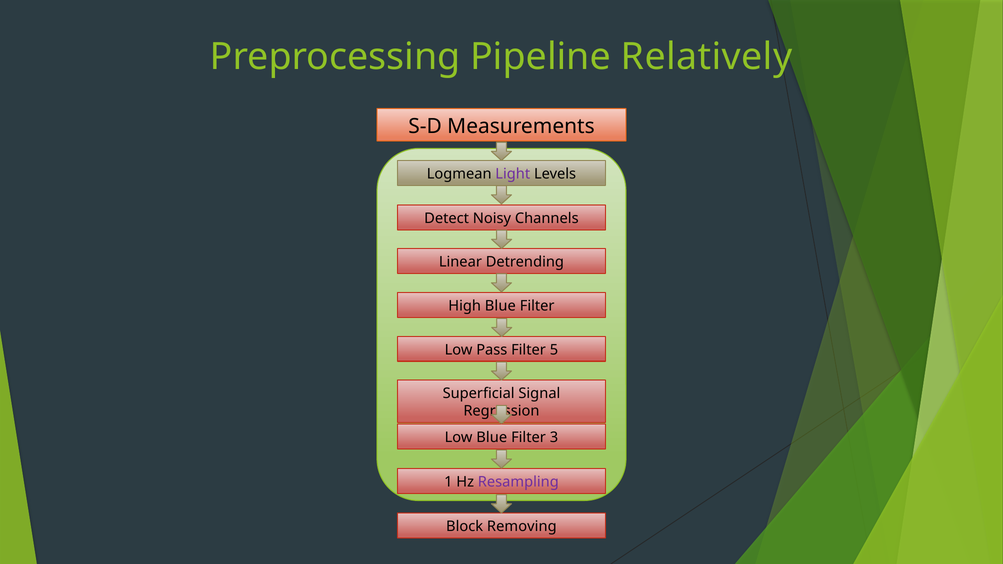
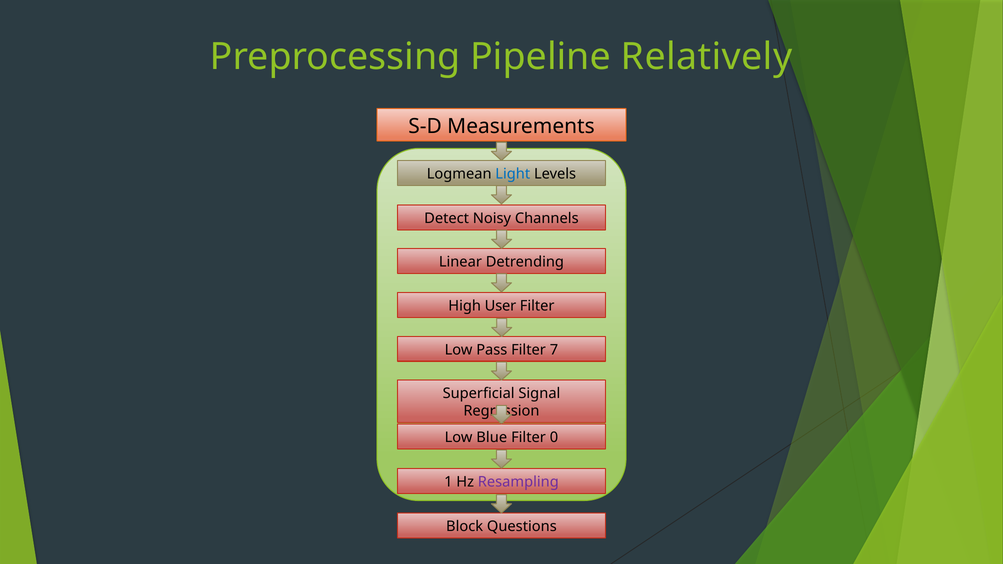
Light colour: purple -> blue
High Blue: Blue -> User
5: 5 -> 7
3: 3 -> 0
Removing: Removing -> Questions
